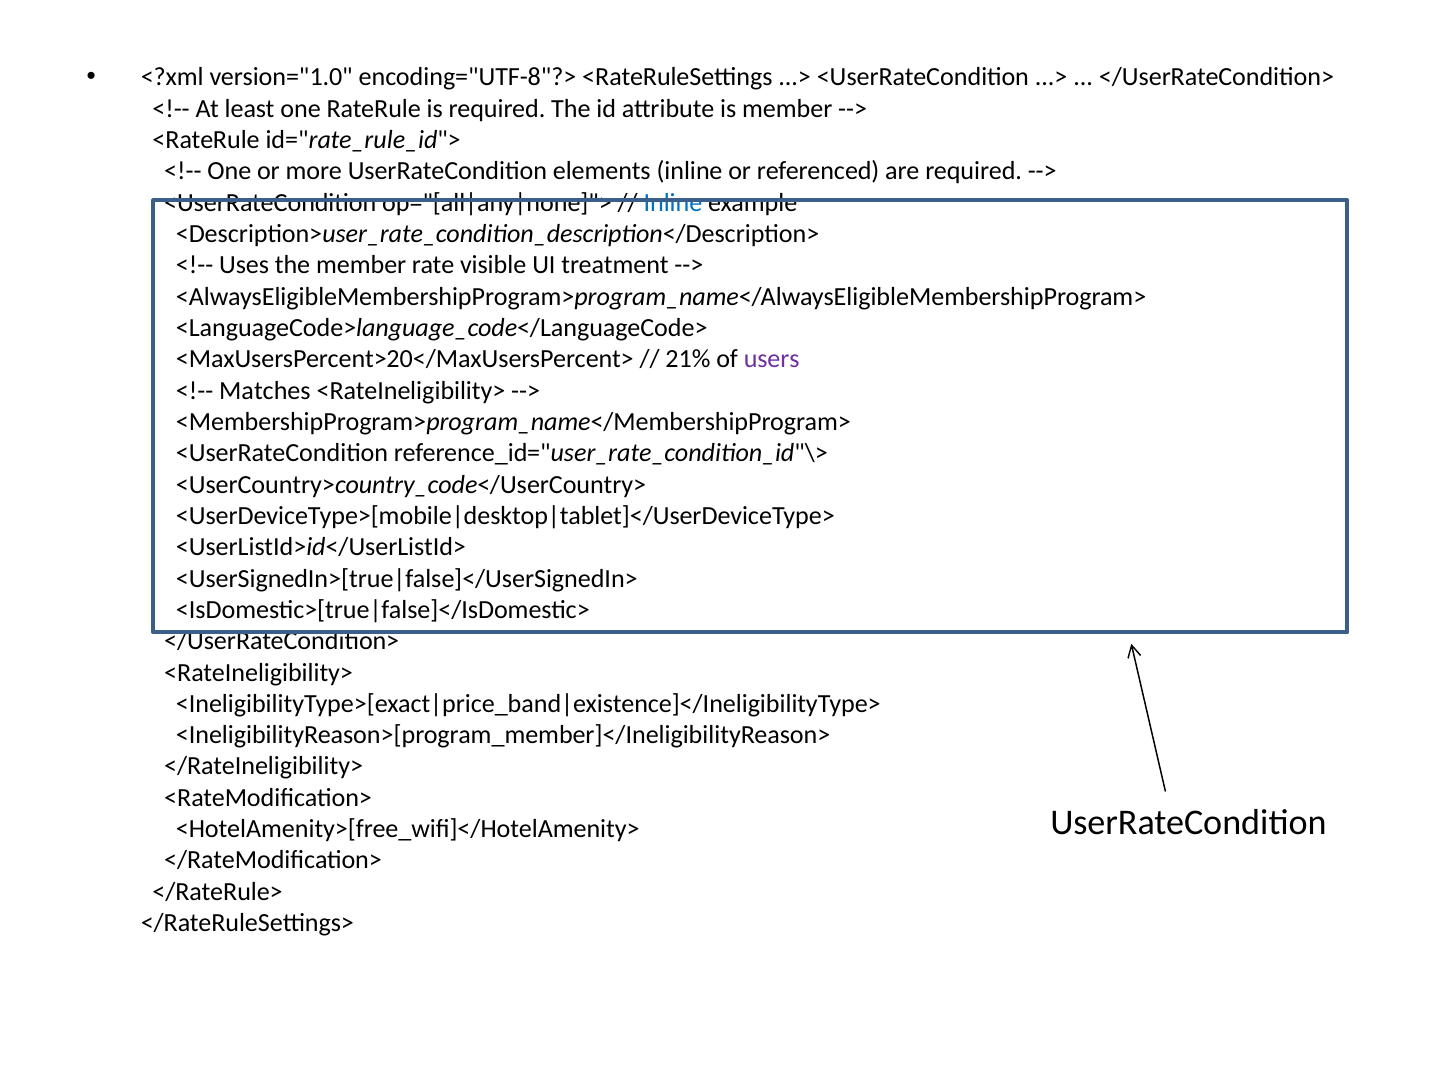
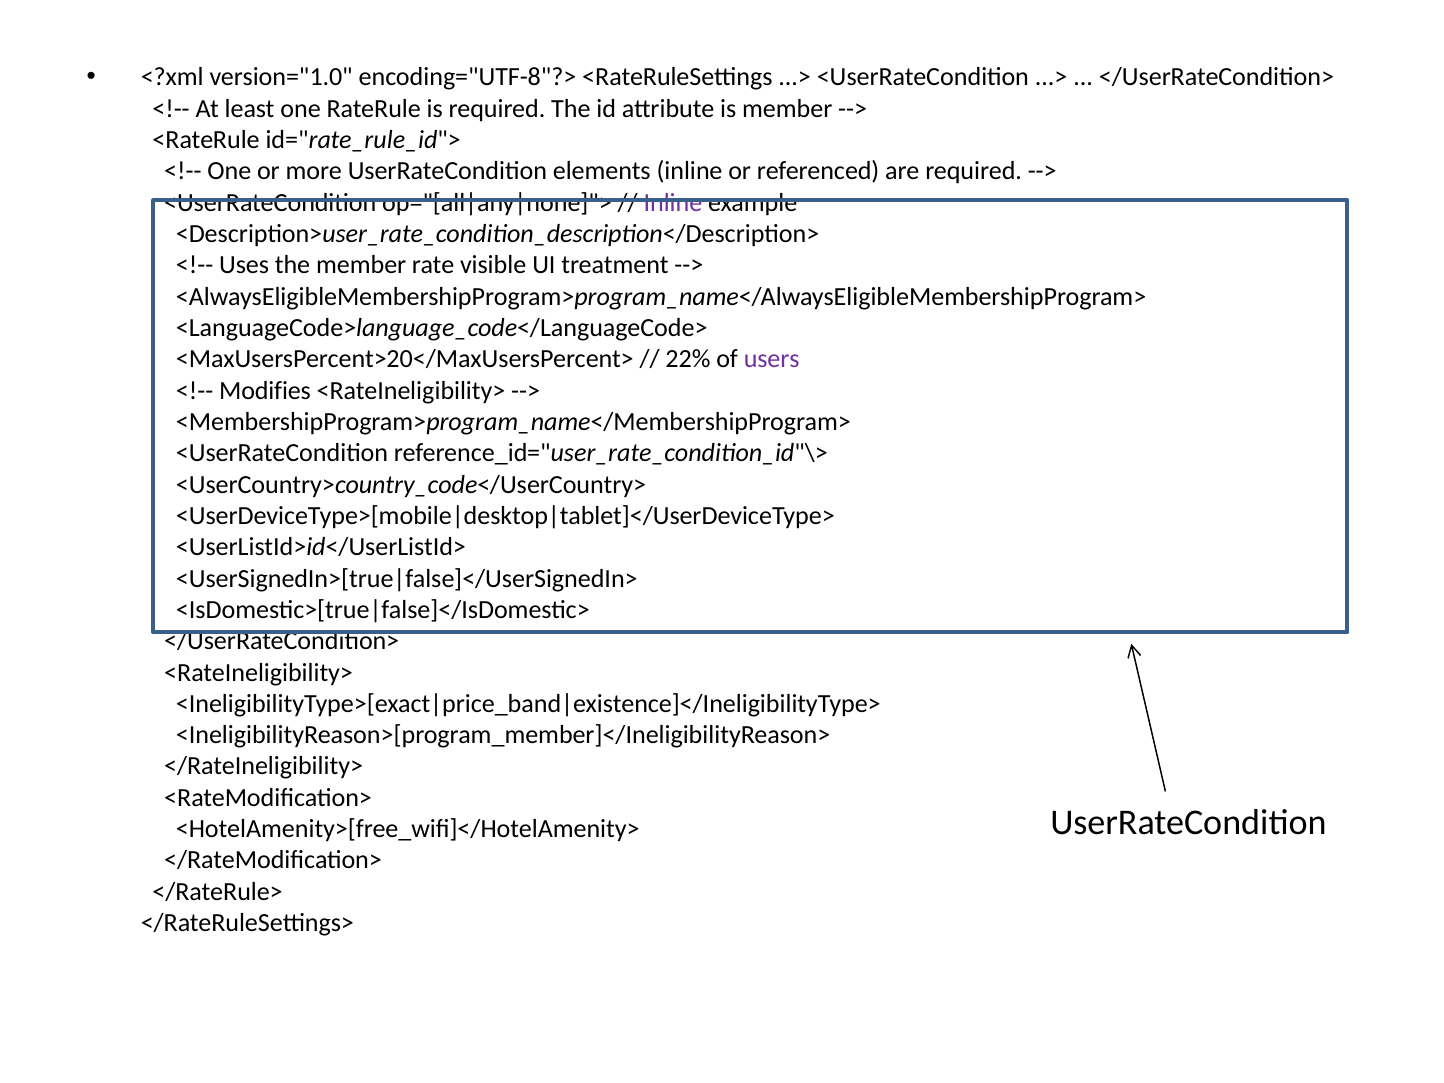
Inline at (673, 203) colour: blue -> purple
21%: 21% -> 22%
Matches: Matches -> Modifies
